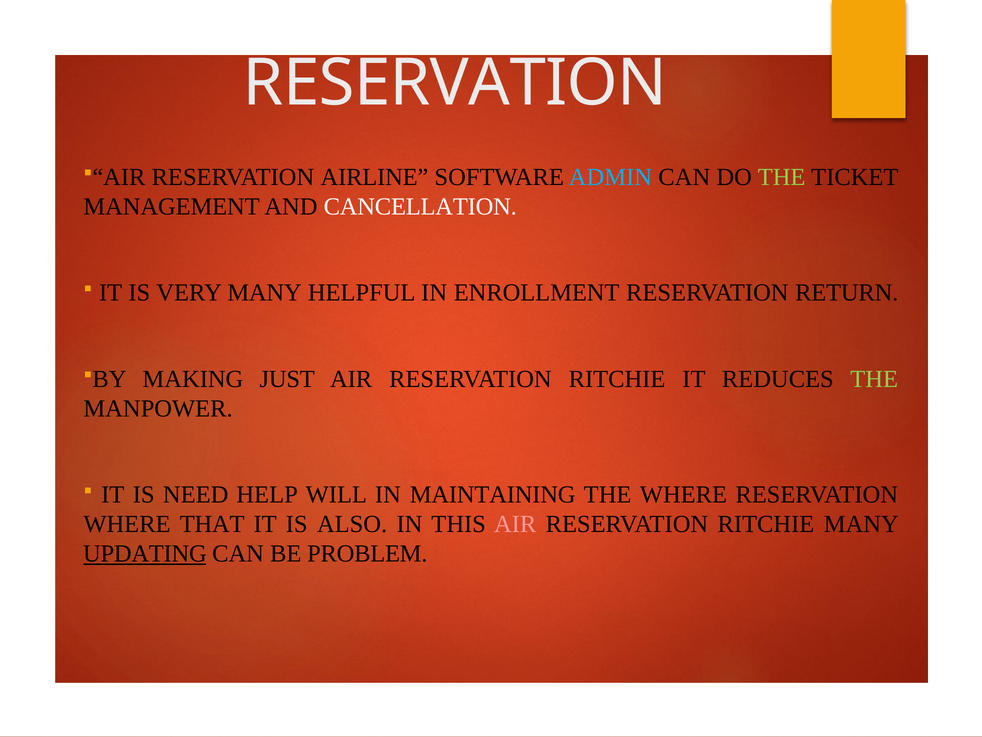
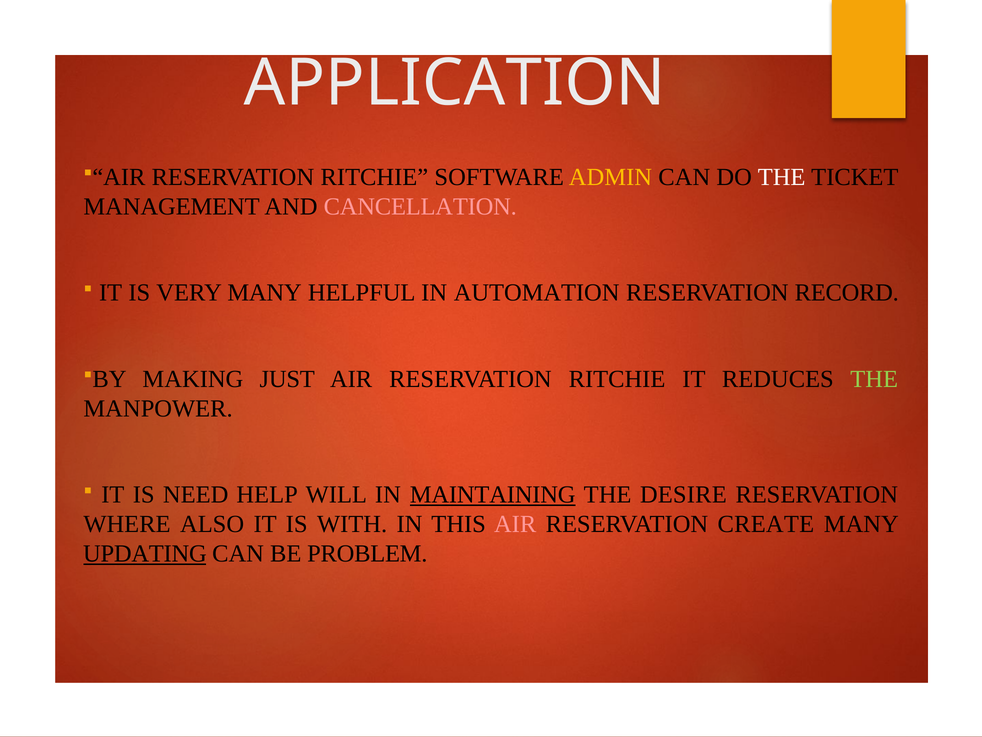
RESERVATION at (455, 83): RESERVATION -> APPLICATION
AIRLINE at (374, 177): AIRLINE -> RITCHIE
ADMIN colour: light blue -> yellow
THE at (782, 177) colour: light green -> white
CANCELLATION colour: white -> pink
ENROLLMENT: ENROLLMENT -> AUTOMATION
RETURN: RETURN -> RECORD
MAINTAINING underline: none -> present
THE WHERE: WHERE -> DESIRE
THAT: THAT -> ALSO
ALSO: ALSO -> WITH
RITCHIE at (766, 524): RITCHIE -> CREATE
